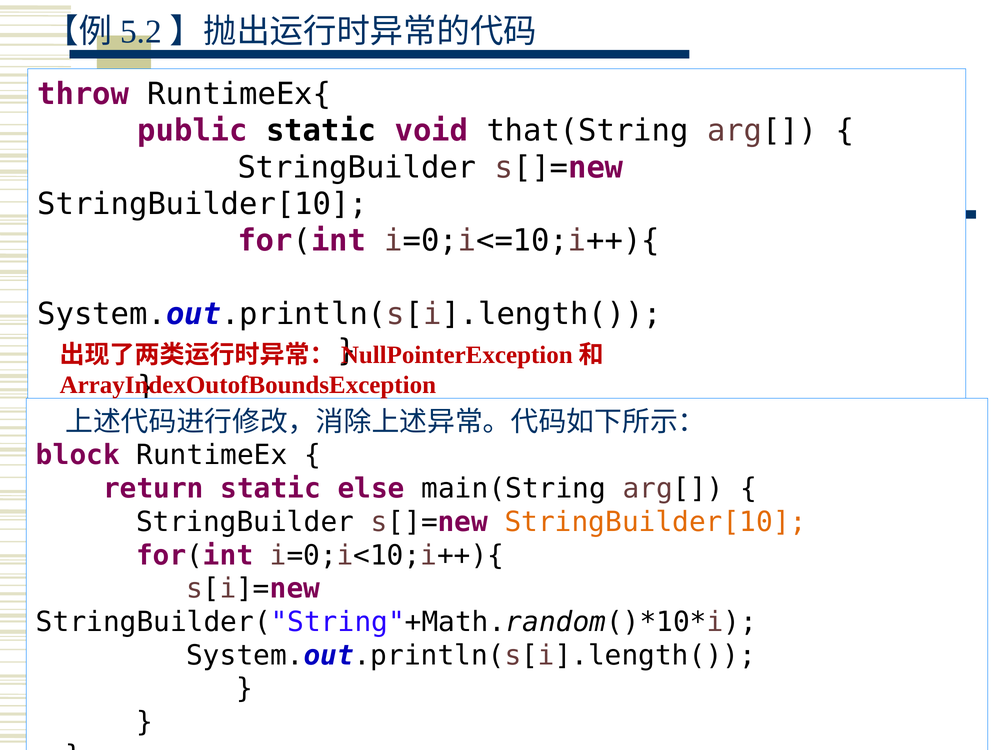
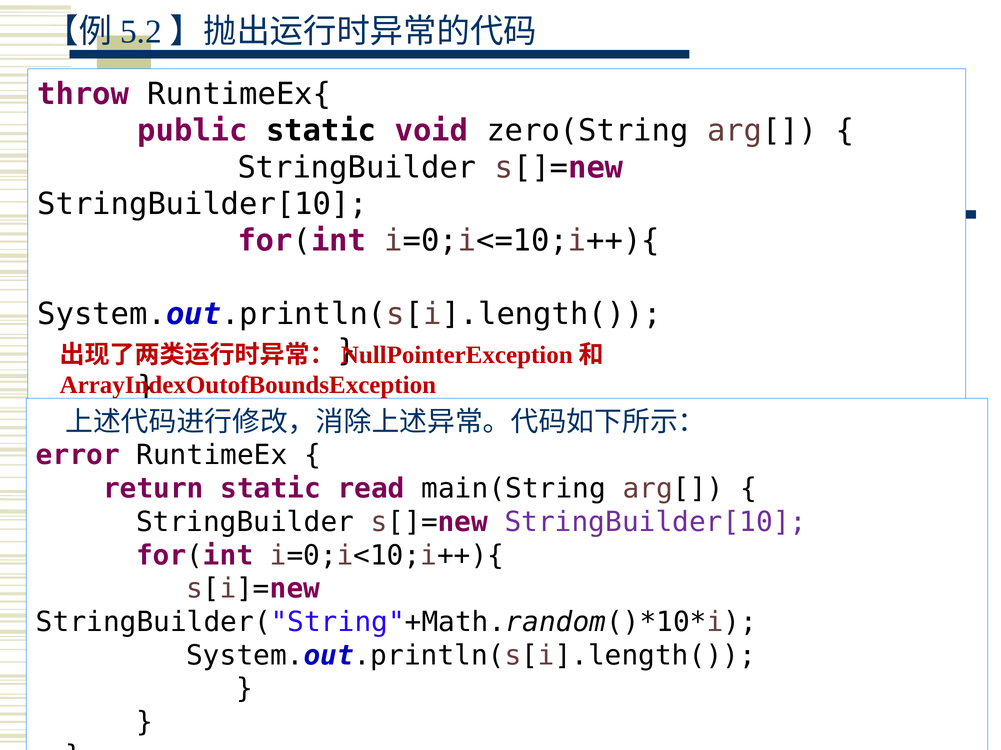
that(String: that(String -> zero(String
block: block -> error
else: else -> read
StringBuilder[10 at (656, 523) colour: orange -> purple
